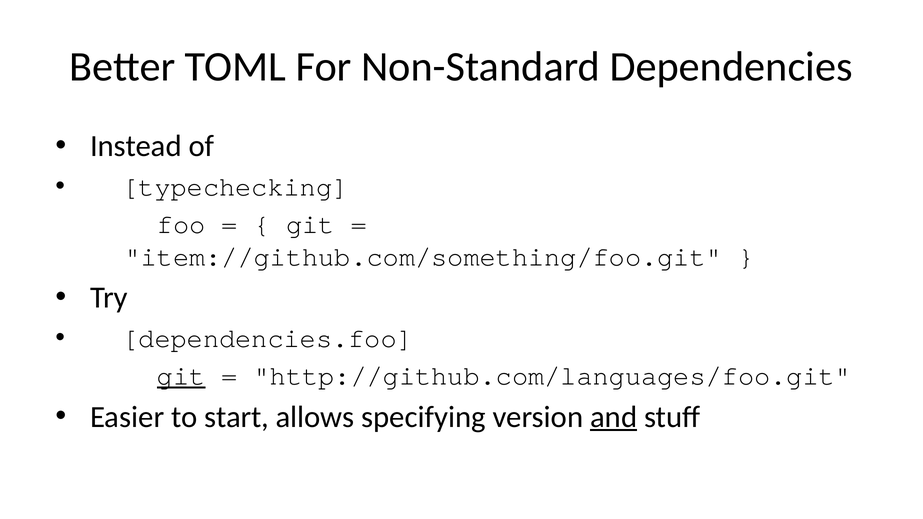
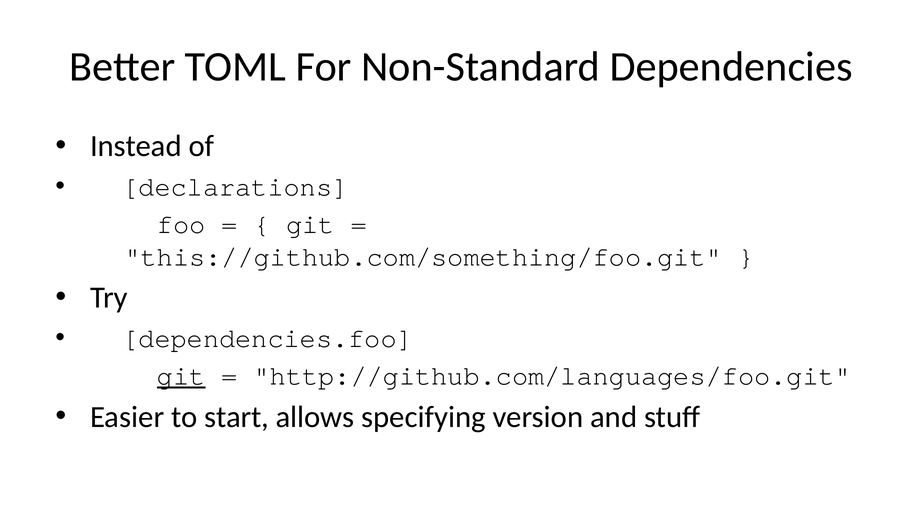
typechecking: typechecking -> declarations
item://github.com/something/foo.git: item://github.com/something/foo.git -> this://github.com/something/foo.git
and underline: present -> none
